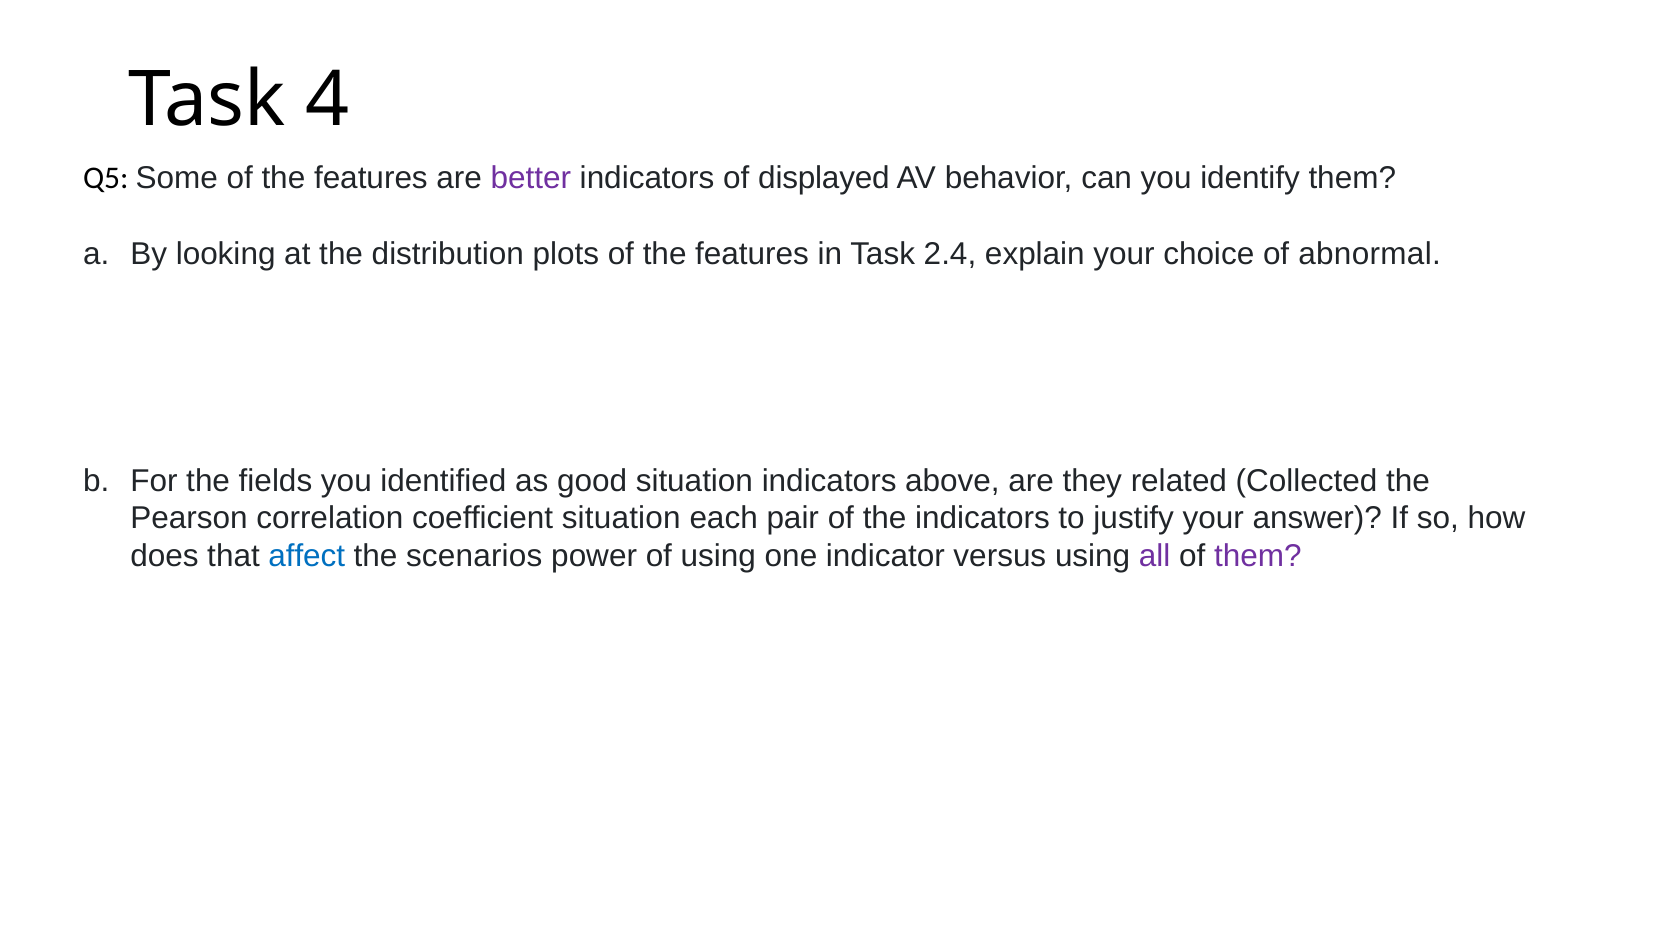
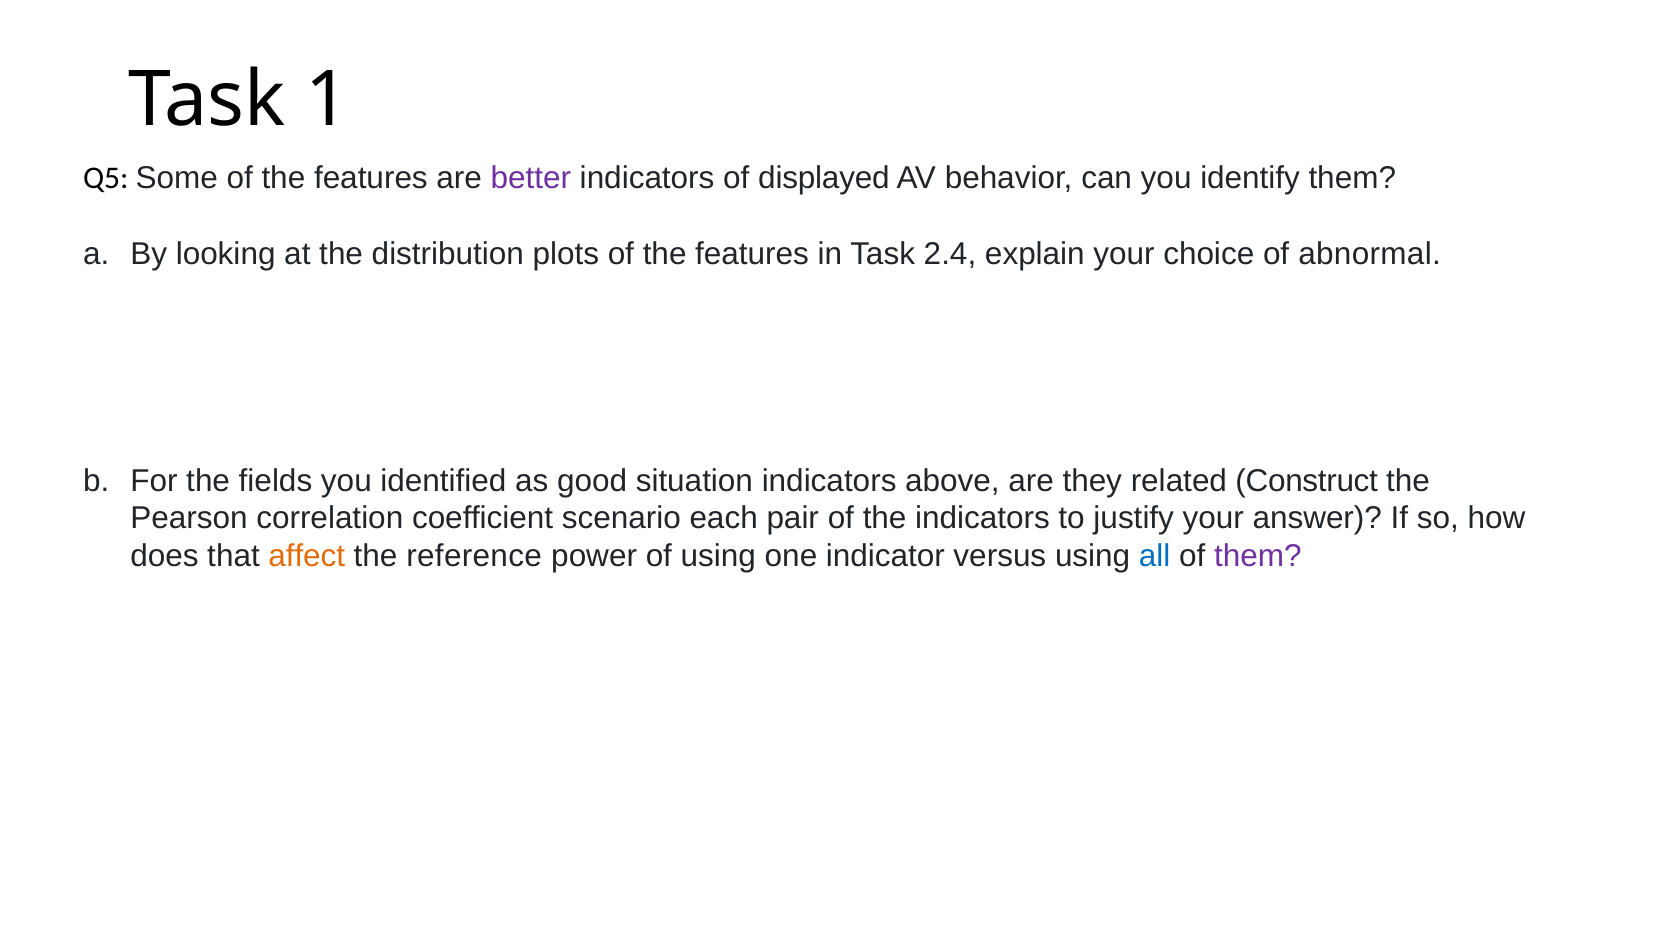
4: 4 -> 1
Collected: Collected -> Construct
coefficient situation: situation -> scenario
affect colour: blue -> orange
scenarios: scenarios -> reference
all colour: purple -> blue
